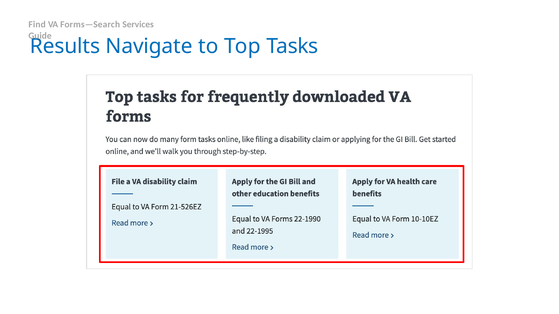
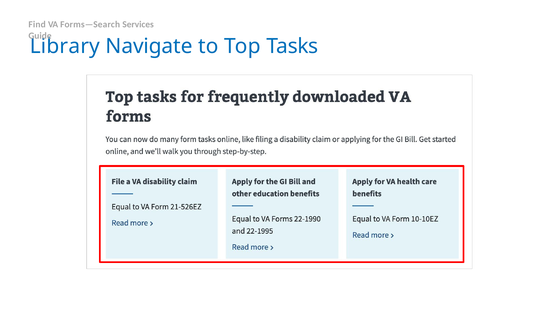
Results: Results -> Library
